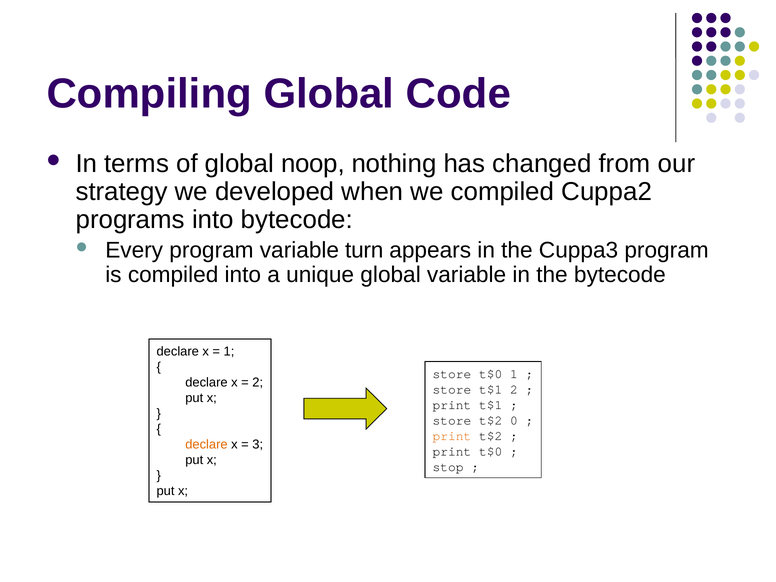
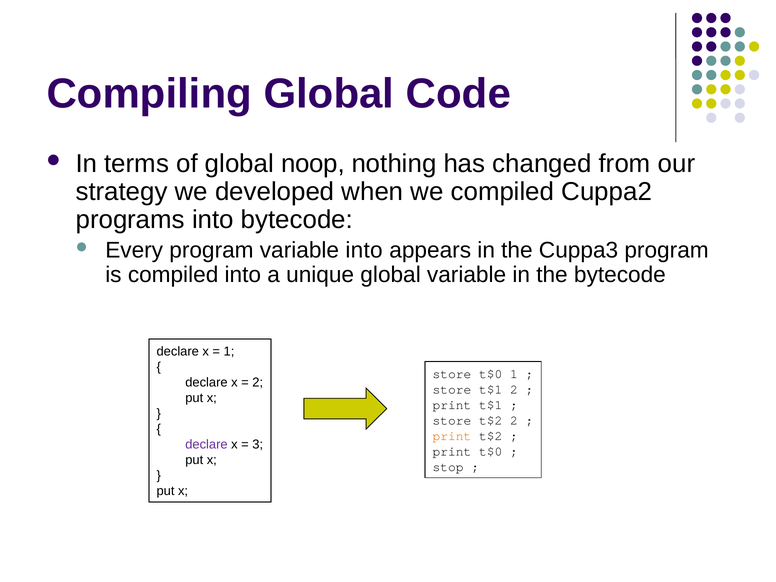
variable turn: turn -> into
t$2 0: 0 -> 2
declare at (206, 445) colour: orange -> purple
